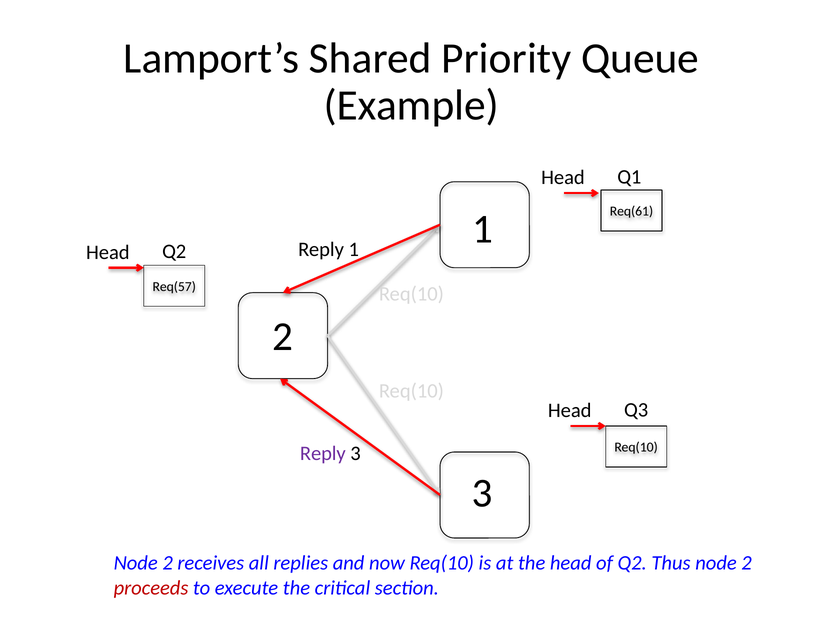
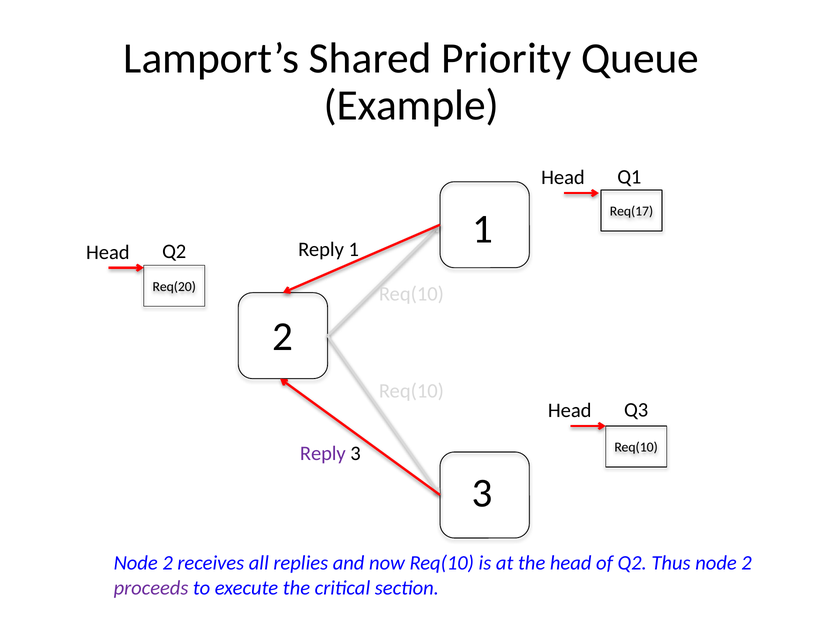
Req(61: Req(61 -> Req(17
Req(57: Req(57 -> Req(20
proceeds colour: red -> purple
